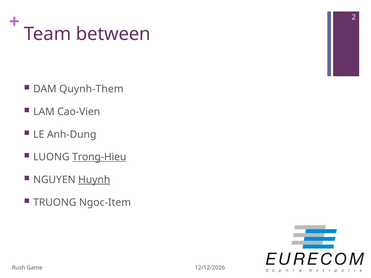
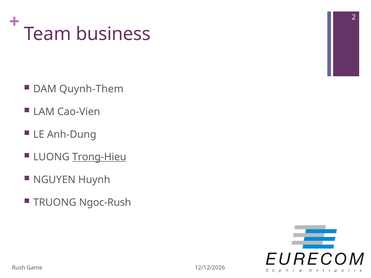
between: between -> business
Huynh underline: present -> none
Ngoc-Item: Ngoc-Item -> Ngoc-Rush
